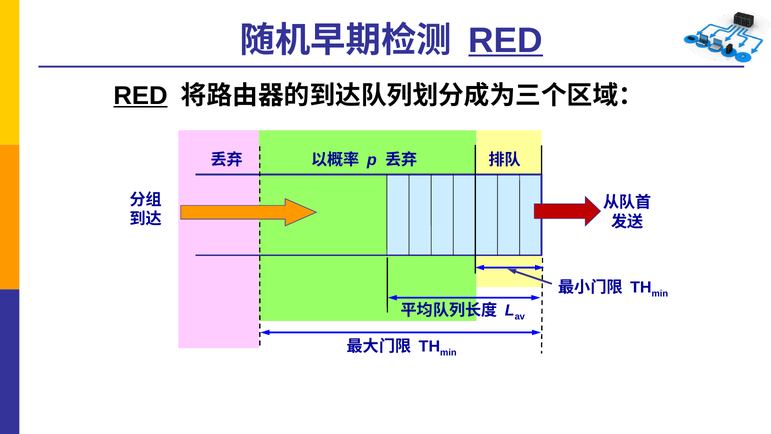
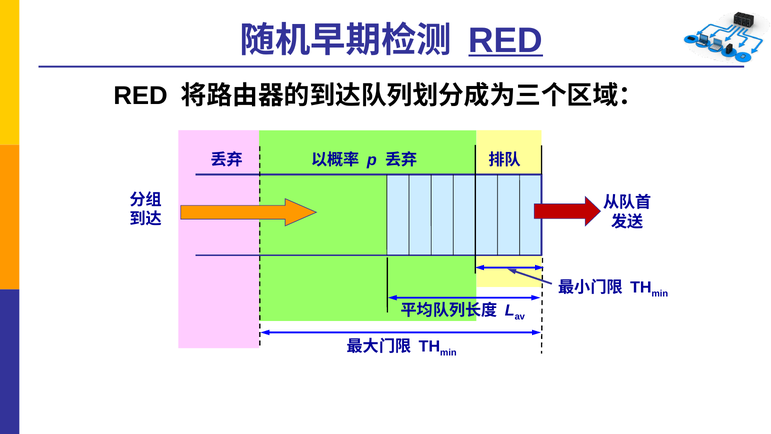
RED at (140, 96) underline: present -> none
